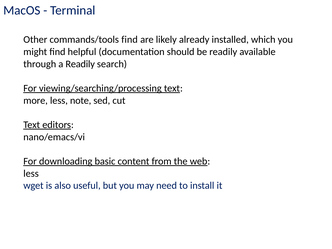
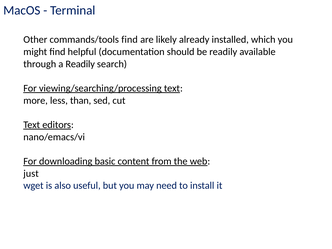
note: note -> than
less at (31, 173): less -> just
